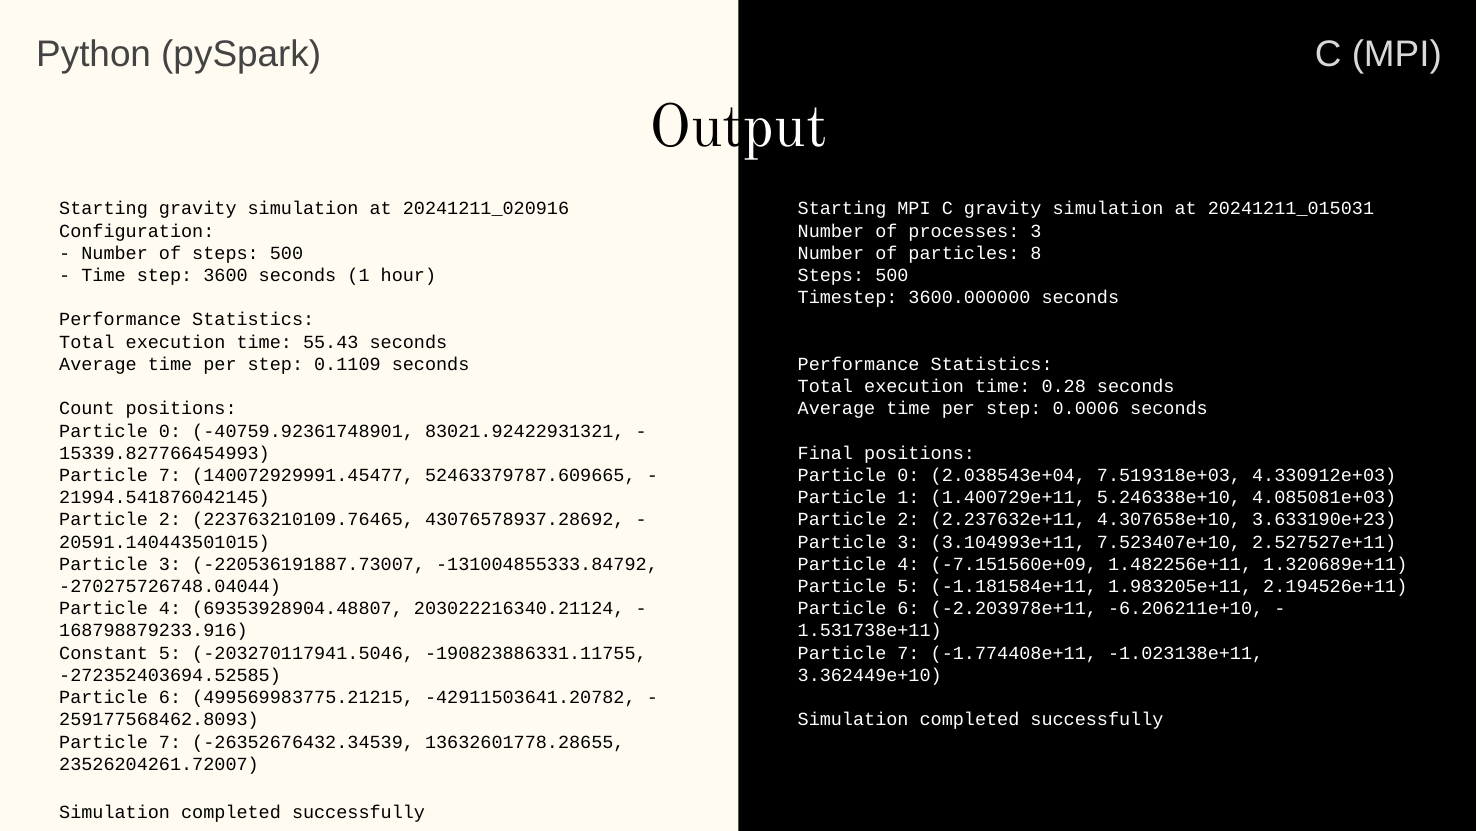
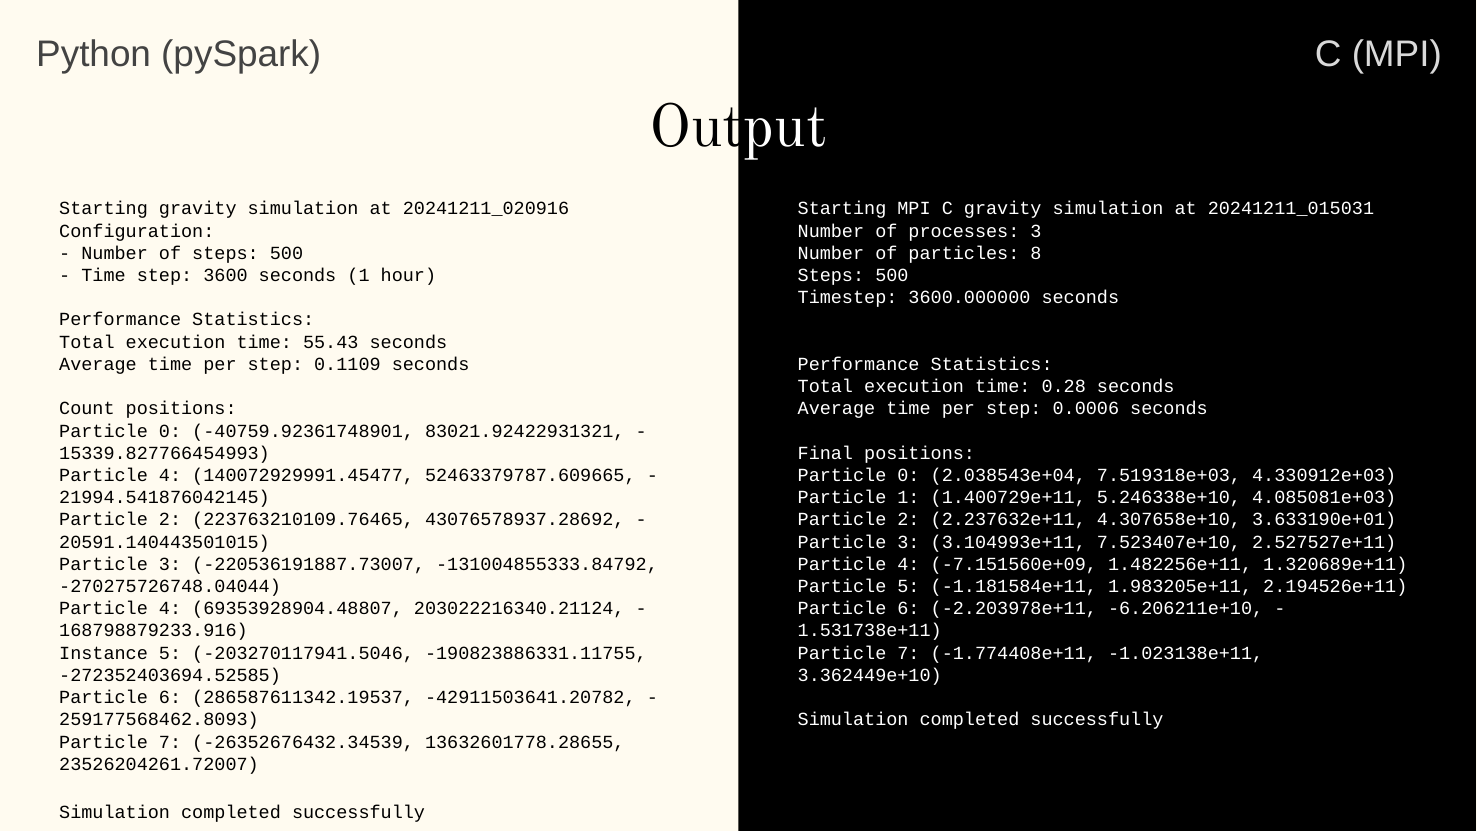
7 at (170, 475): 7 -> 4
3.633190e+23: 3.633190e+23 -> 3.633190e+01
Constant: Constant -> Instance
499569983775.21215: 499569983775.21215 -> 286587611342.19537
